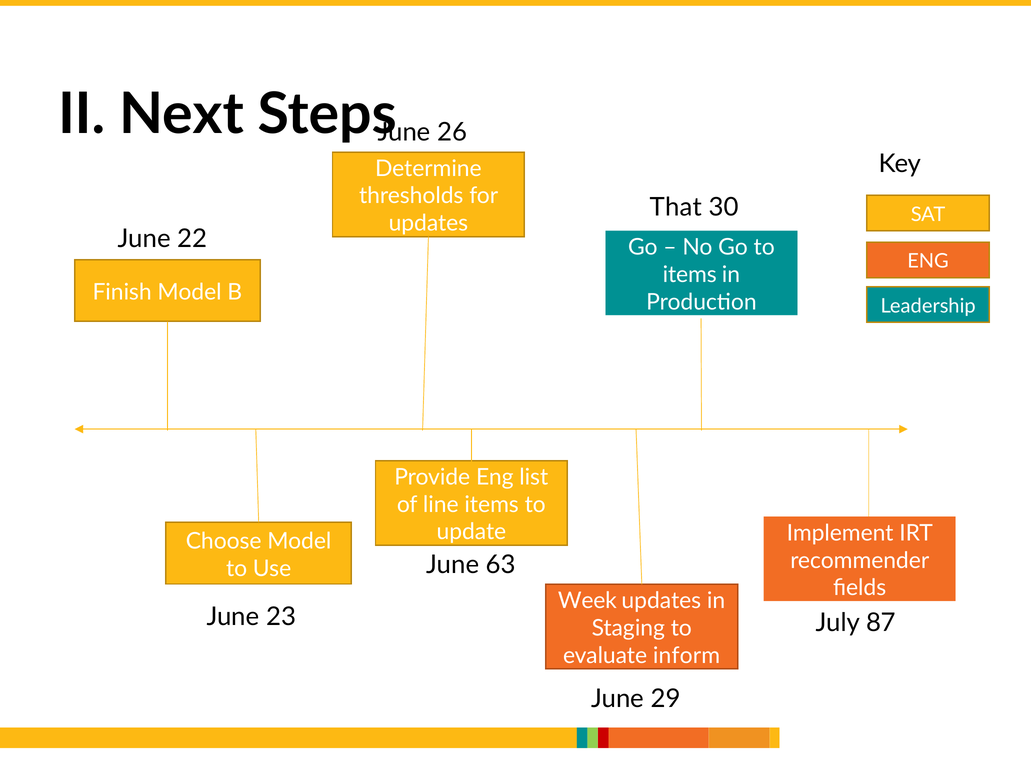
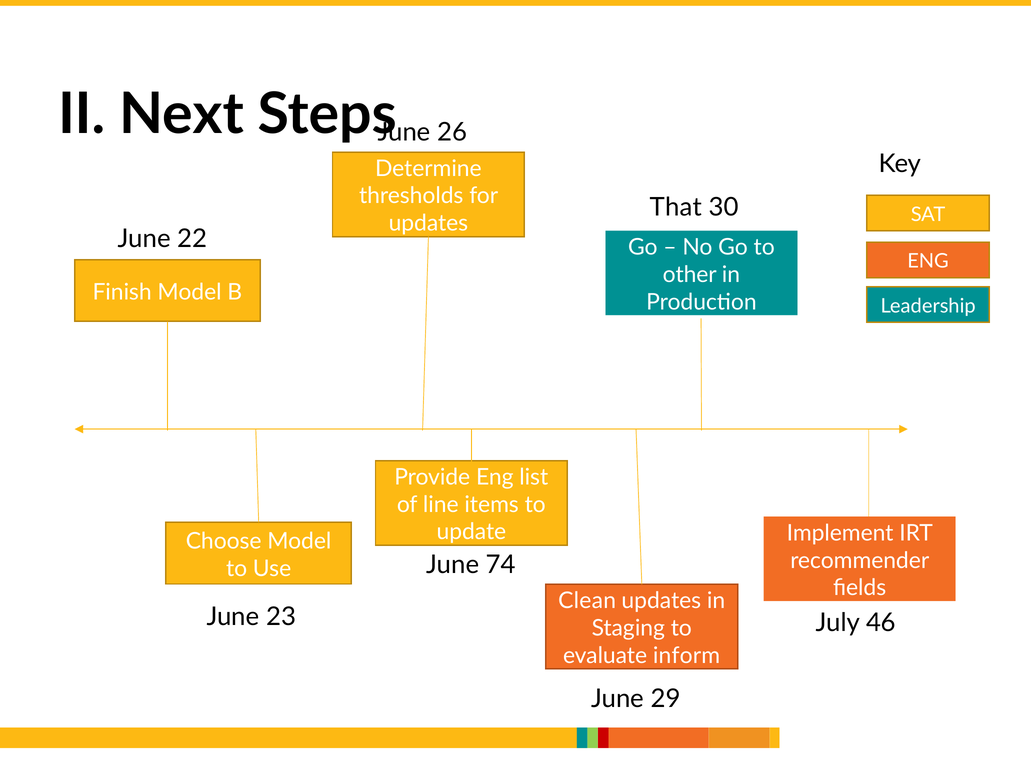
items at (690, 275): items -> other
63: 63 -> 74
Week: Week -> Clean
87: 87 -> 46
